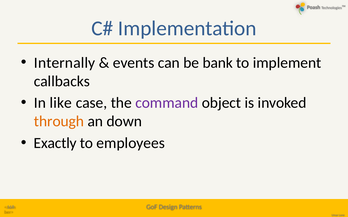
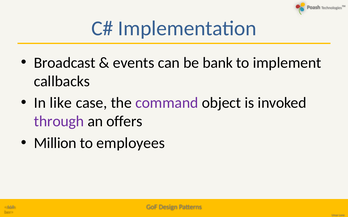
Internally: Internally -> Broadcast
through colour: orange -> purple
down: down -> offers
Exactly: Exactly -> Million
